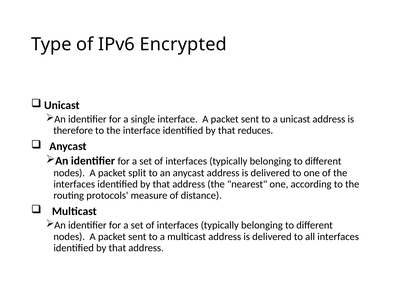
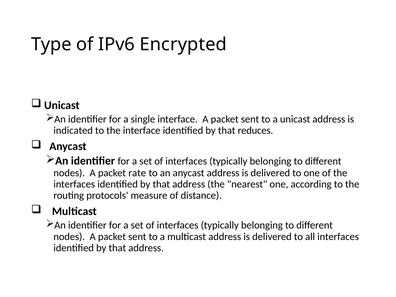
therefore: therefore -> indicated
split: split -> rate
